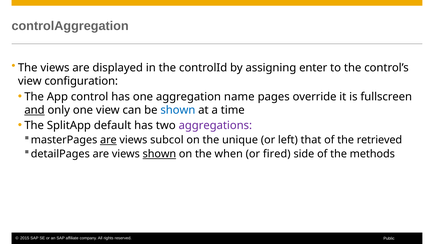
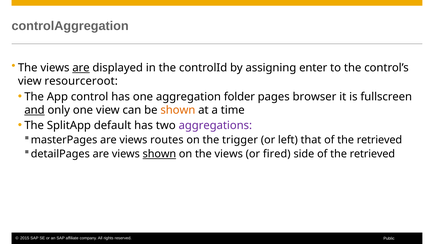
are at (81, 68) underline: none -> present
configuration: configuration -> resourceroot
name: name -> folder
override: override -> browser
shown at (178, 110) colour: blue -> orange
are at (108, 140) underline: present -> none
subcol: subcol -> routes
unique: unique -> trigger
on the when: when -> views
side of the methods: methods -> retrieved
